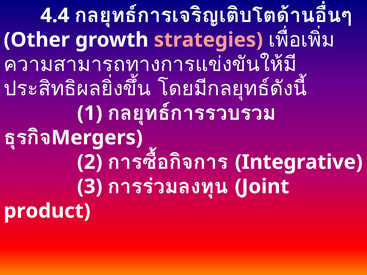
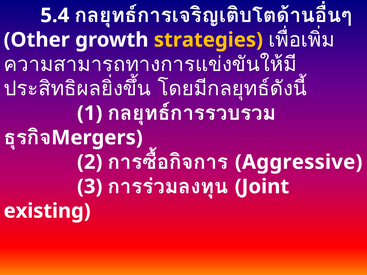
4.4: 4.4 -> 5.4
strategies colour: pink -> yellow
Integrative: Integrative -> Aggressive
product: product -> existing
